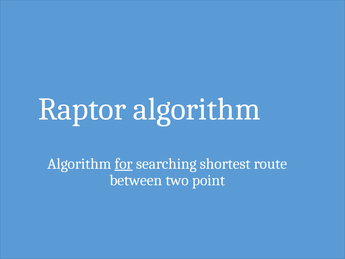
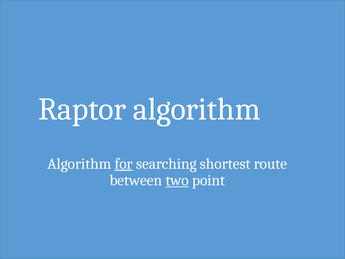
two underline: none -> present
